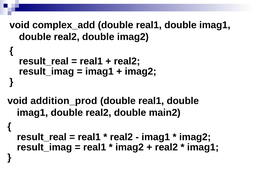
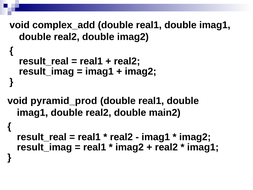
addition_prod: addition_prod -> pyramid_prod
